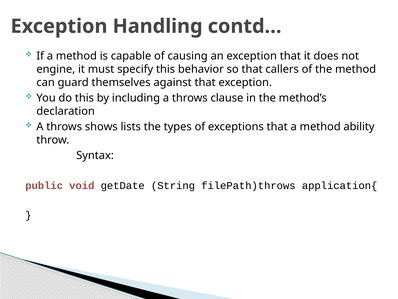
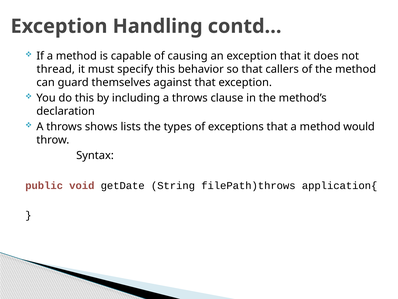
engine: engine -> thread
ability: ability -> would
